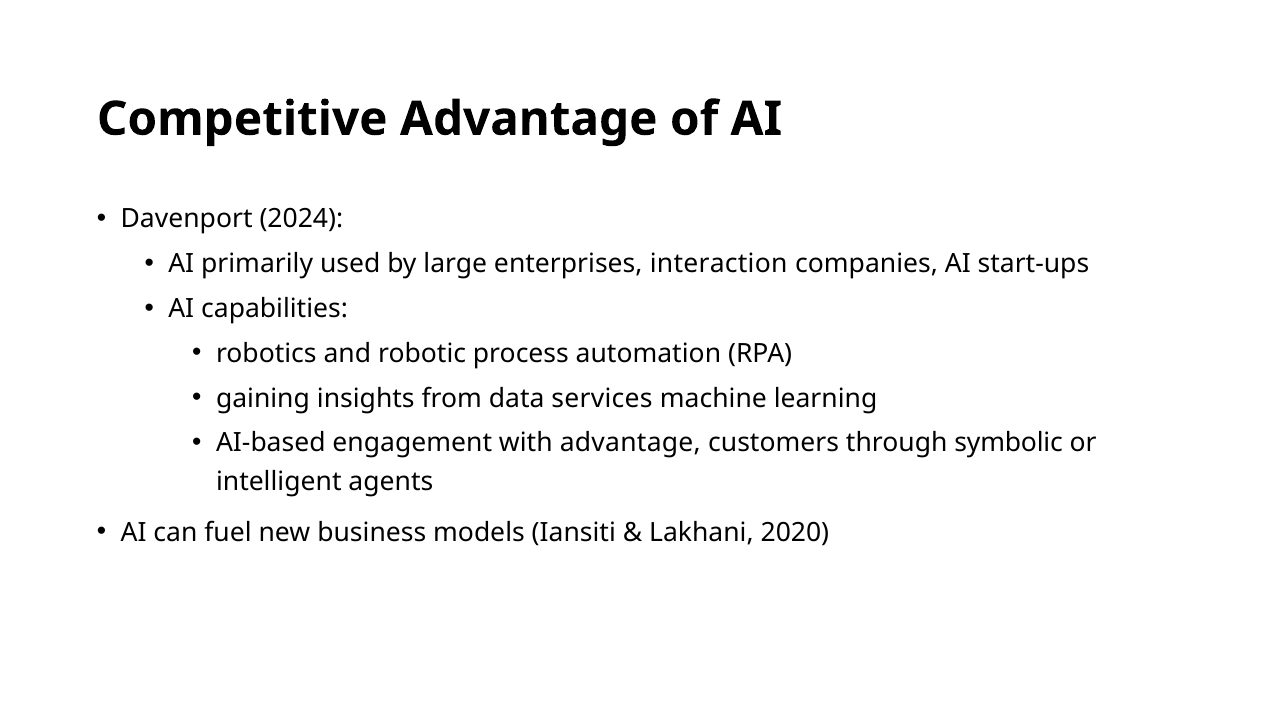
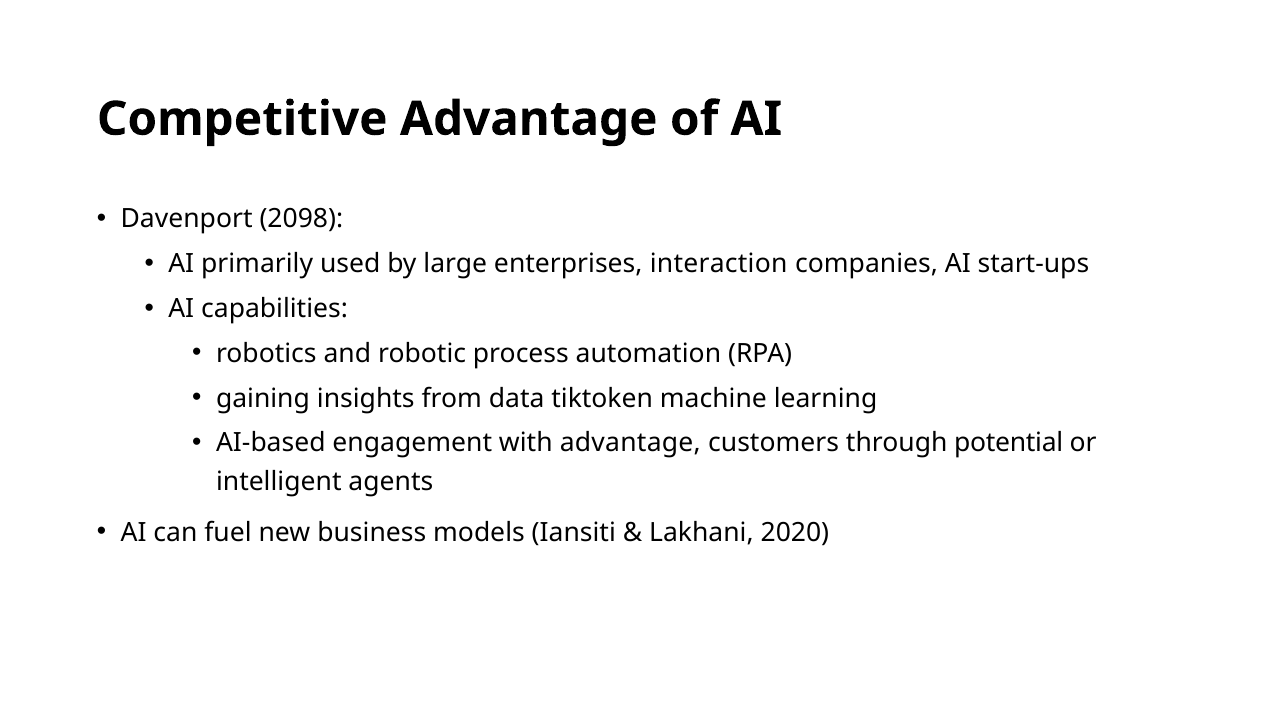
2024: 2024 -> 2098
services: services -> tiktoken
symbolic: symbolic -> potential
